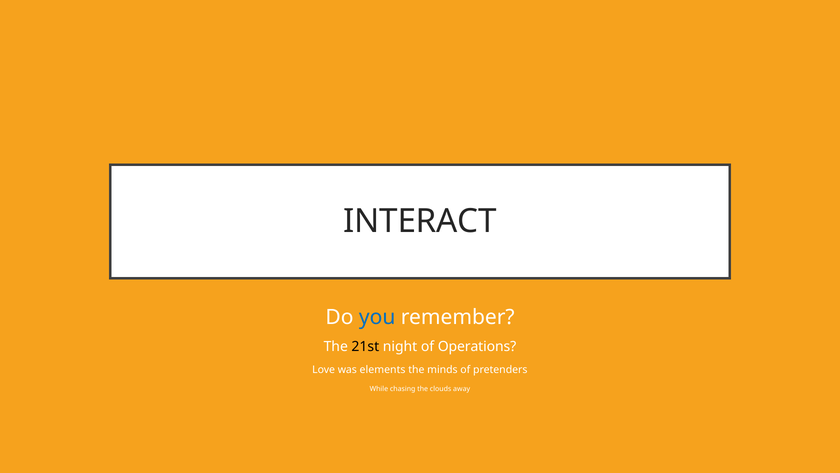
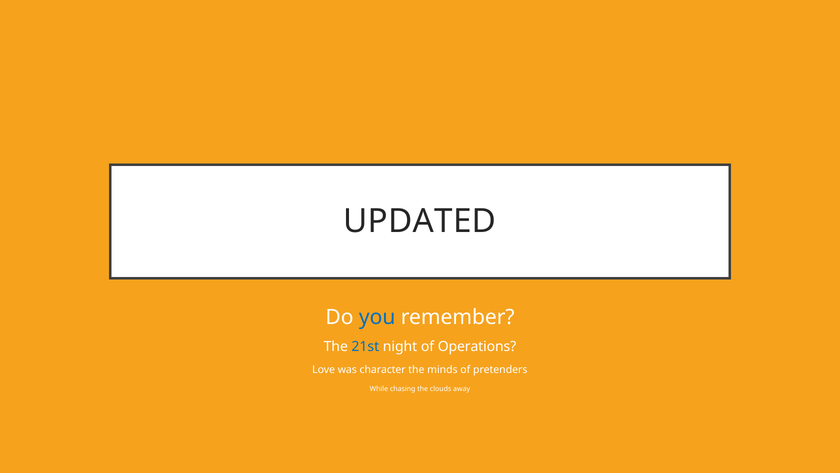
INTERACT: INTERACT -> UPDATED
21st colour: black -> blue
elements: elements -> character
